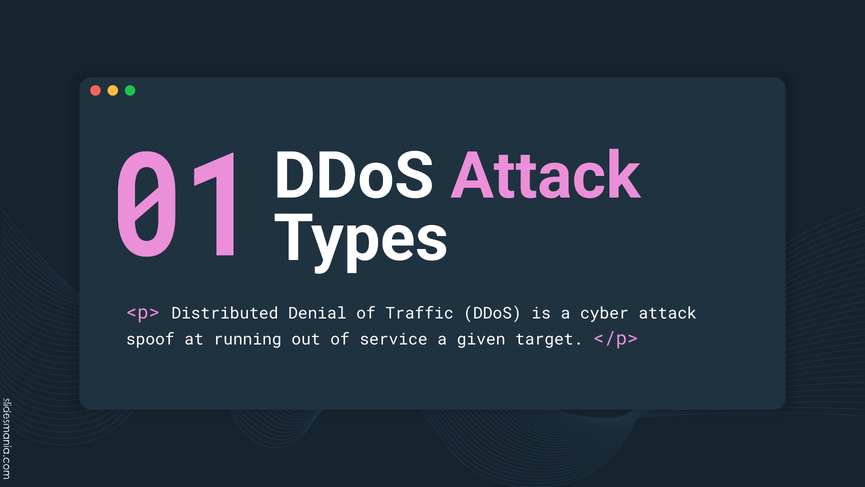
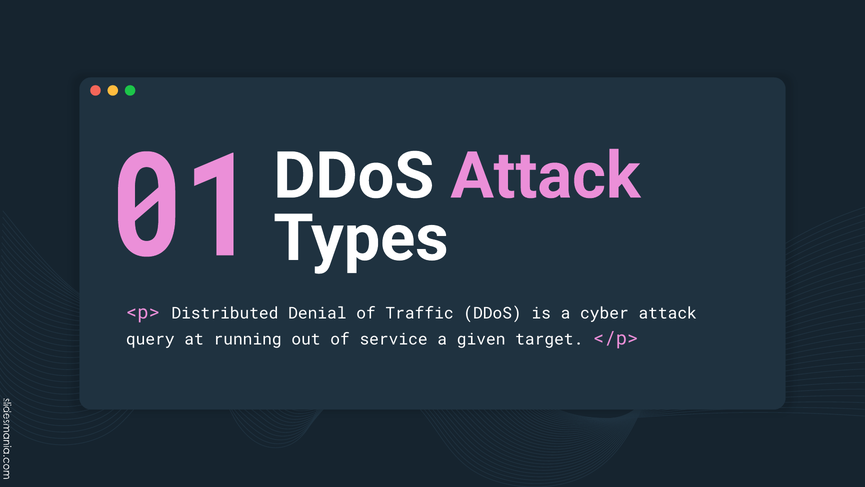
spoof: spoof -> query
